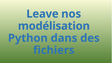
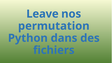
modélisation: modélisation -> permutation
